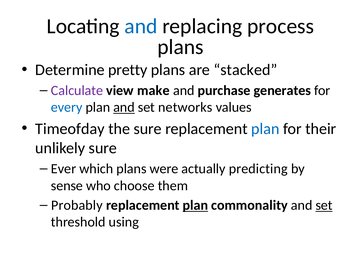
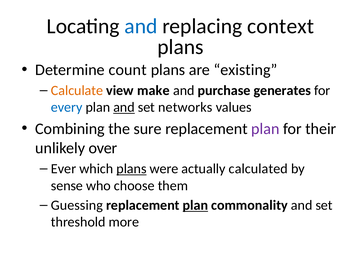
process: process -> context
pretty: pretty -> count
stacked: stacked -> existing
Calculate colour: purple -> orange
Timeofday: Timeofday -> Combining
plan at (265, 129) colour: blue -> purple
unlikely sure: sure -> over
plans at (131, 169) underline: none -> present
predicting: predicting -> calculated
Probably: Probably -> Guessing
set at (324, 205) underline: present -> none
using: using -> more
